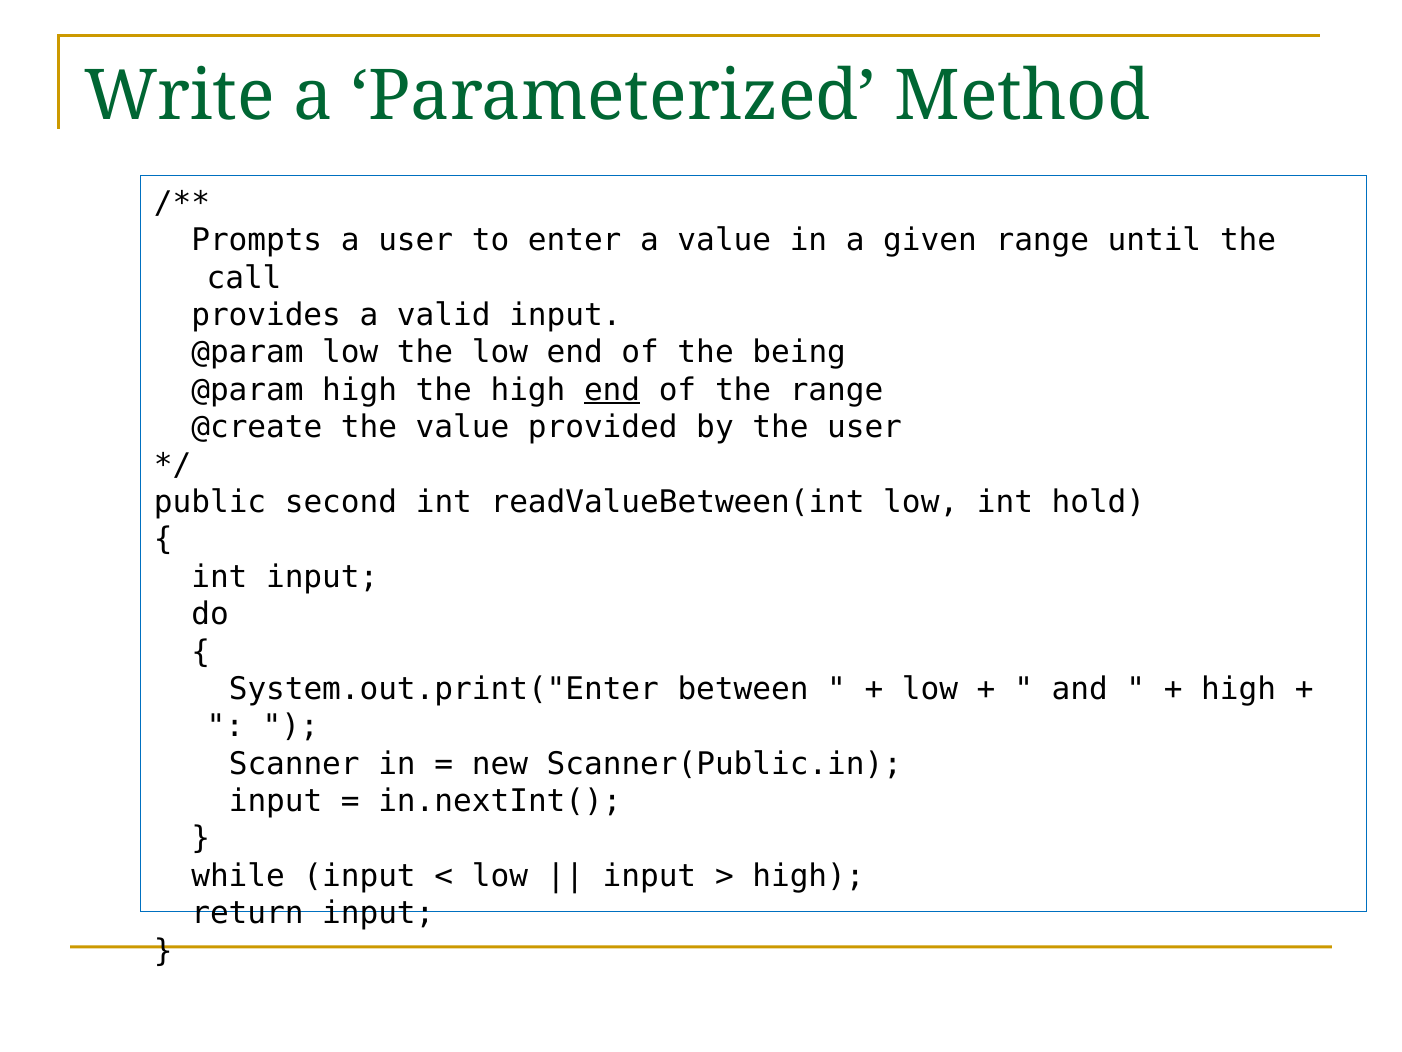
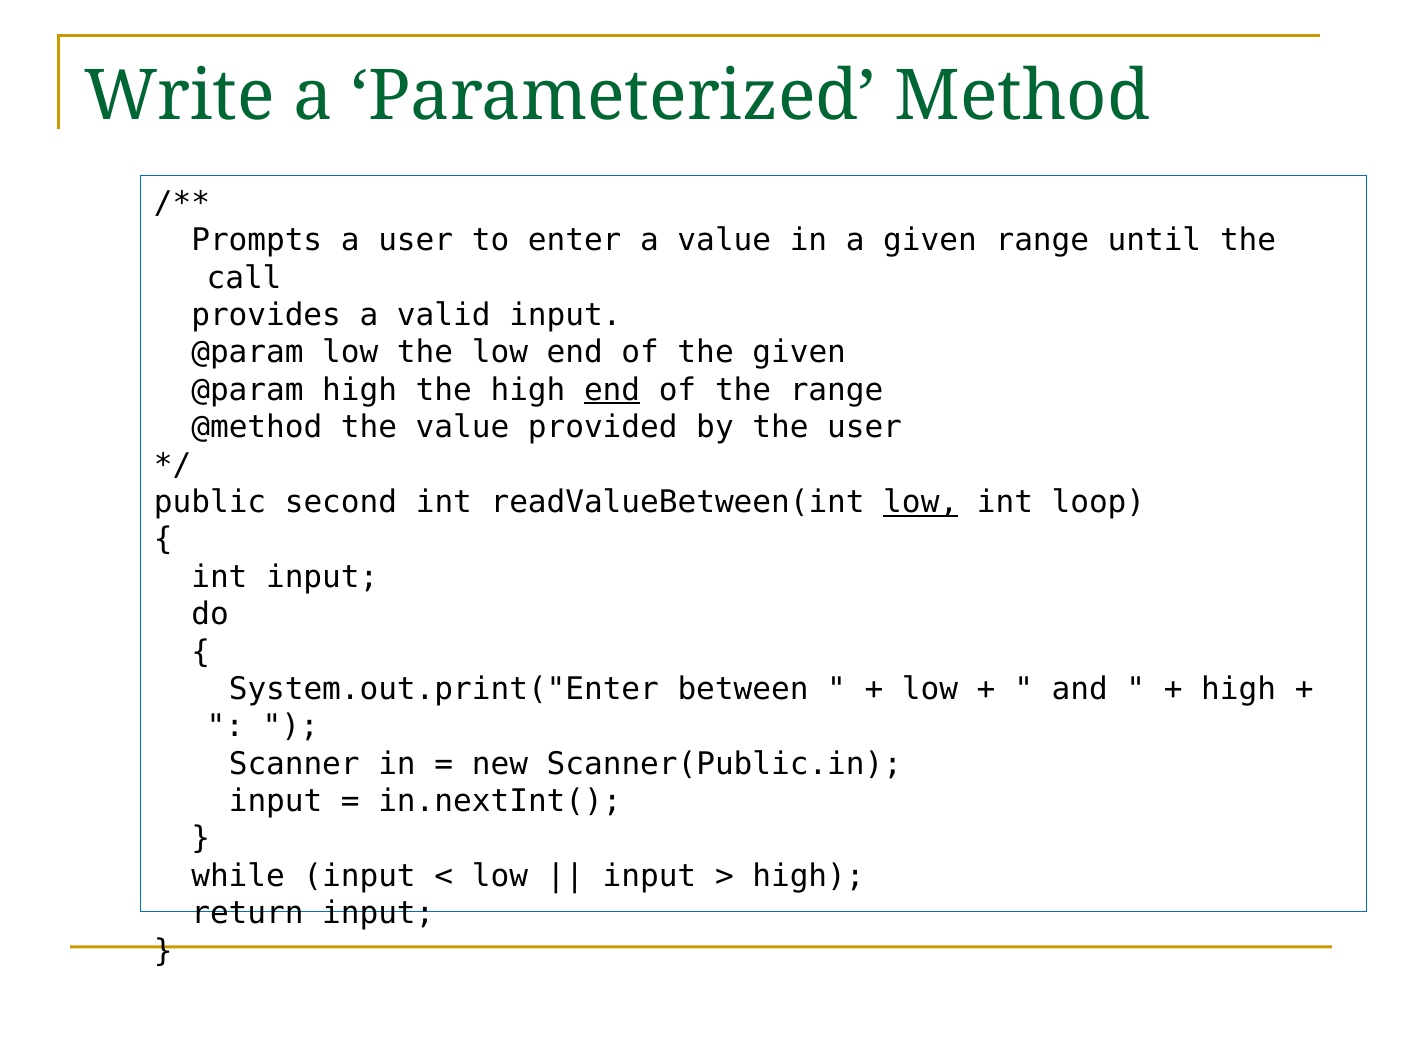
the being: being -> given
@create: @create -> @method
low at (921, 502) underline: none -> present
hold: hold -> loop
